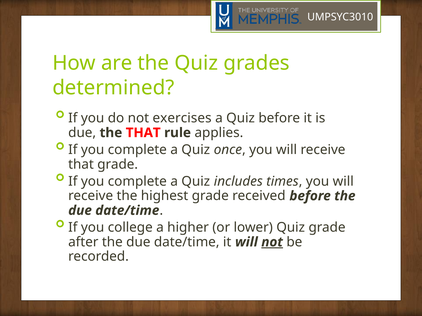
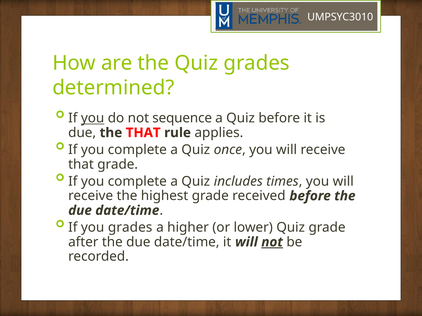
you at (93, 118) underline: none -> present
exercises: exercises -> sequence
you college: college -> grades
